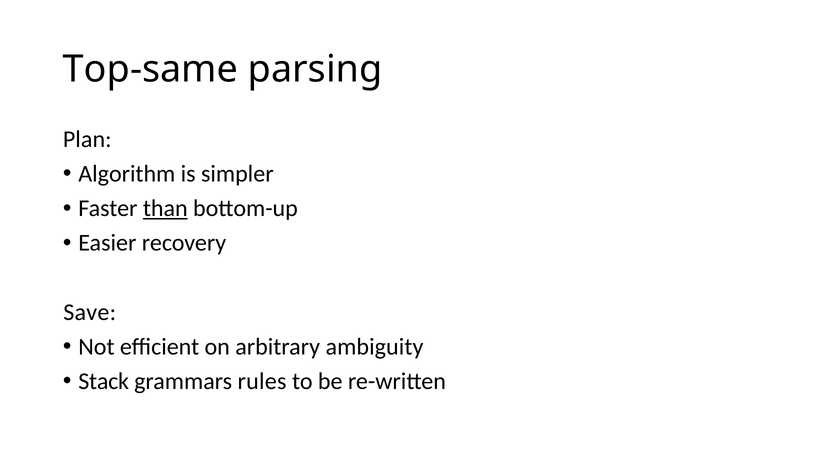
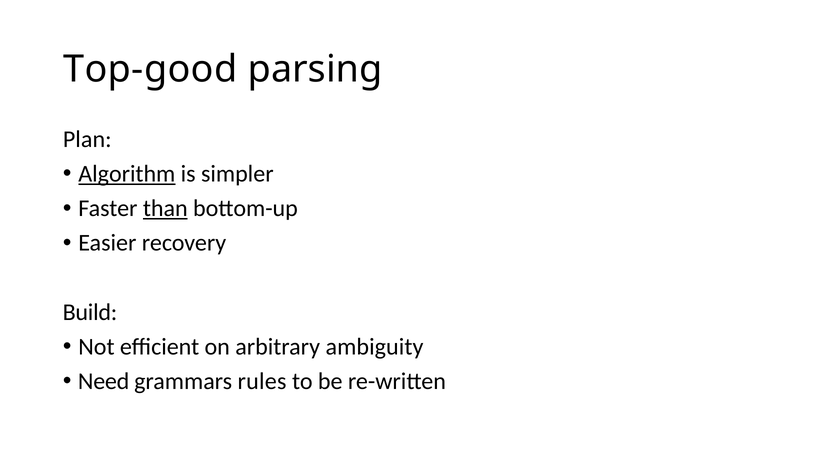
Top-same: Top-same -> Top-good
Algorithm underline: none -> present
Save: Save -> Build
Stack: Stack -> Need
